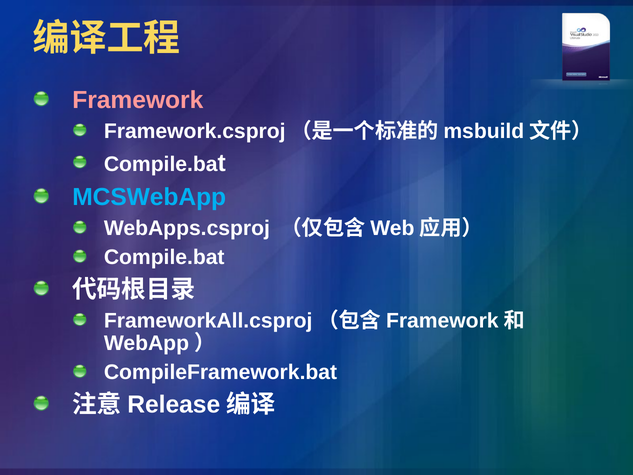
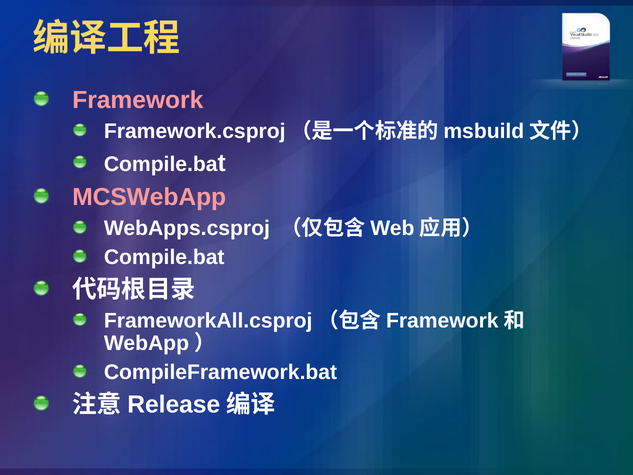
MCSWebApp colour: light blue -> pink
